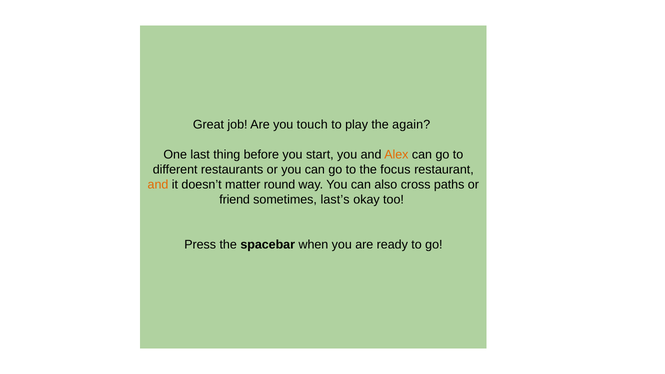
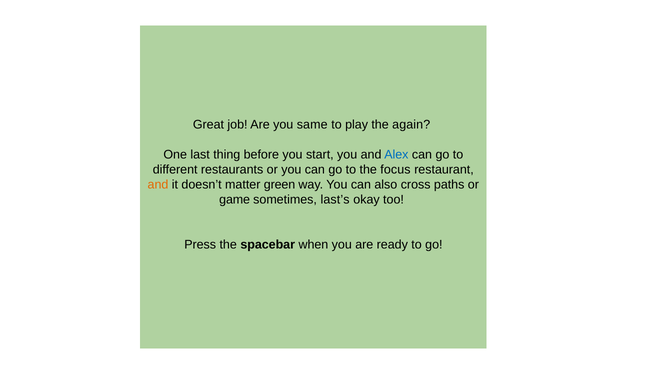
touch: touch -> same
Alex colour: orange -> blue
round: round -> green
friend: friend -> game
